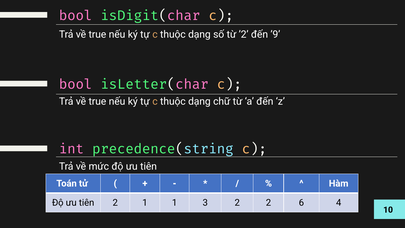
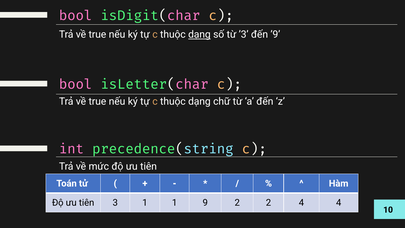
dạng at (199, 35) underline: none -> present
’2: ’2 -> ’3
tiên 2: 2 -> 3
3: 3 -> 9
2 6: 6 -> 4
